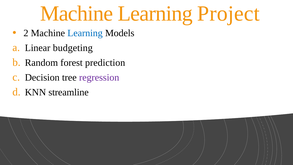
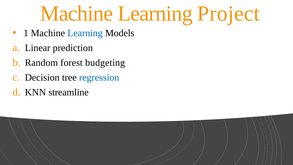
2: 2 -> 1
budgeting: budgeting -> prediction
prediction: prediction -> budgeting
regression colour: purple -> blue
